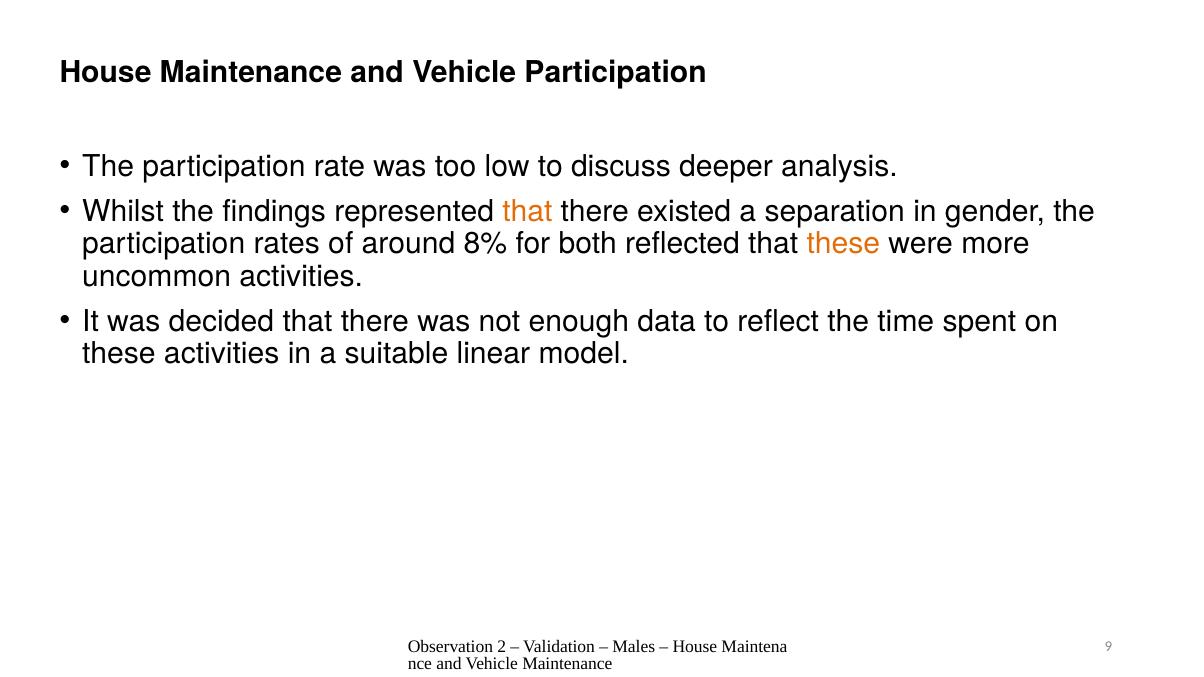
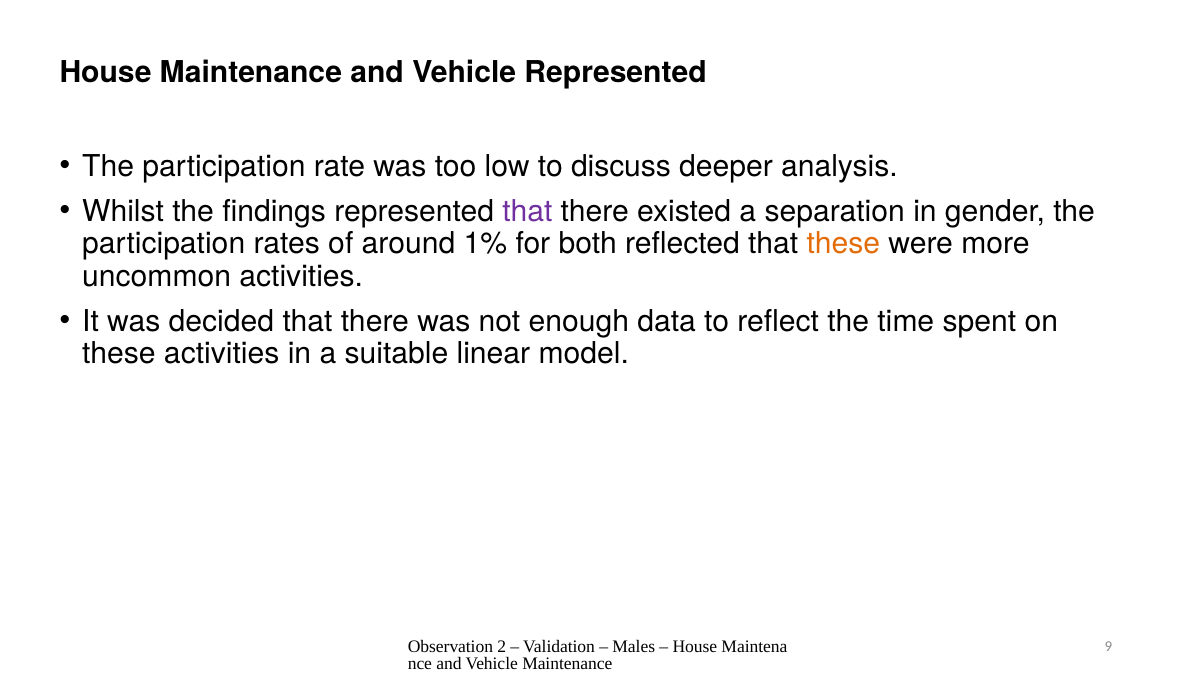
Vehicle Participation: Participation -> Represented
that at (527, 211) colour: orange -> purple
8%: 8% -> 1%
